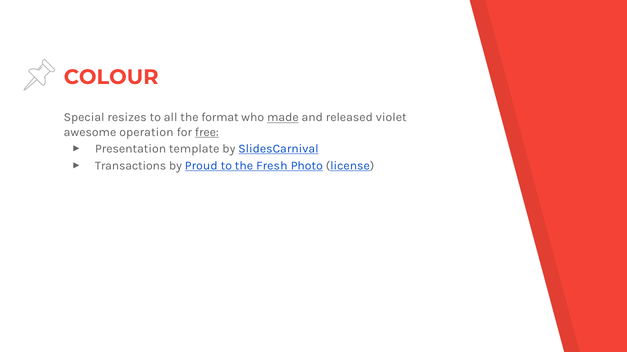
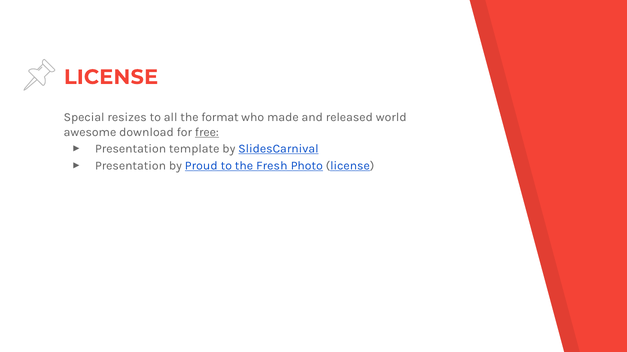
COLOUR at (111, 77): COLOUR -> LICENSE
made underline: present -> none
violet: violet -> world
operation: operation -> download
Transactions at (131, 166): Transactions -> Presentation
